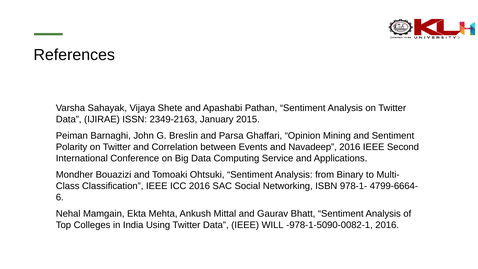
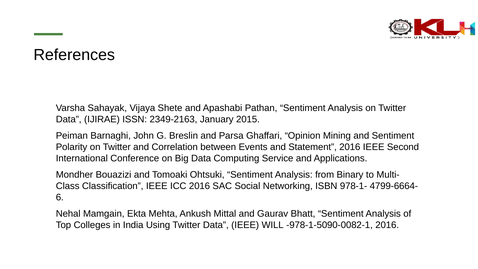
Navadeep: Navadeep -> Statement
